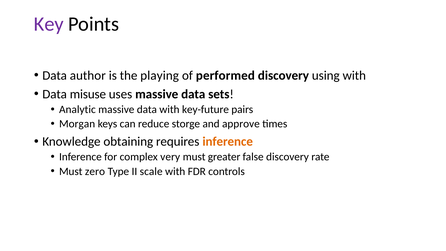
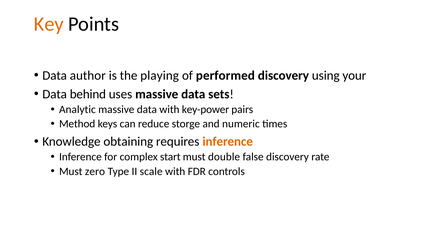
Key colour: purple -> orange
using with: with -> your
misuse: misuse -> behind
key-future: key-future -> key-power
Morgan: Morgan -> Method
approve: approve -> numeric
very: very -> start
greater: greater -> double
